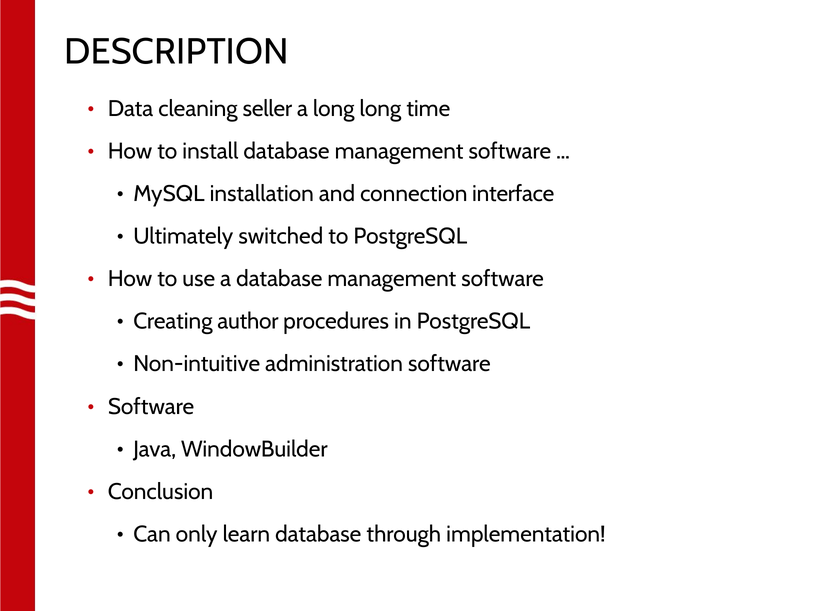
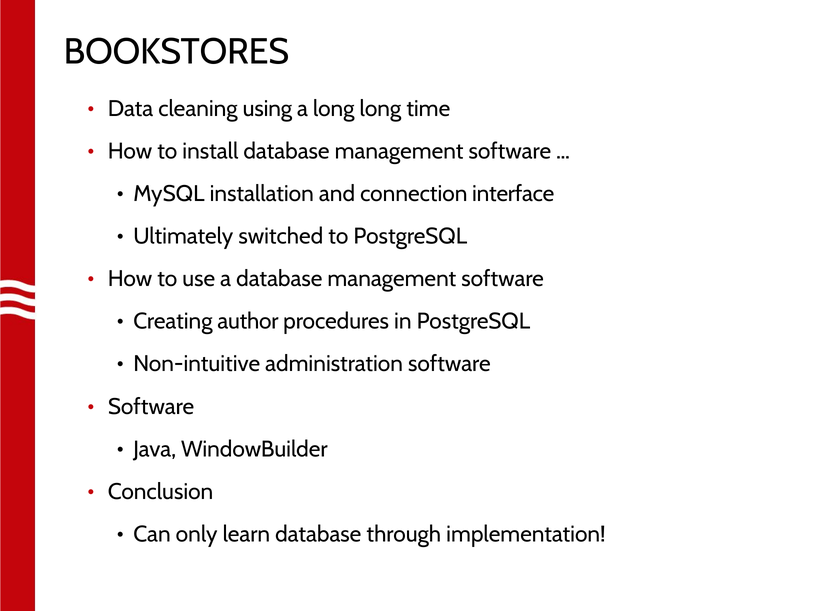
DESCRIPTION: DESCRIPTION -> BOOKSTORES
seller: seller -> using
